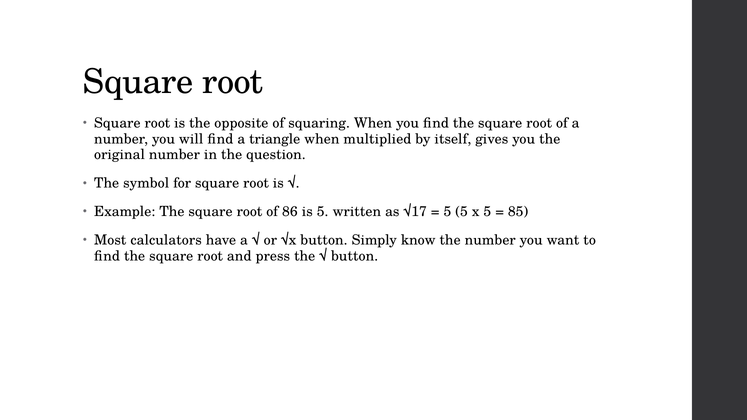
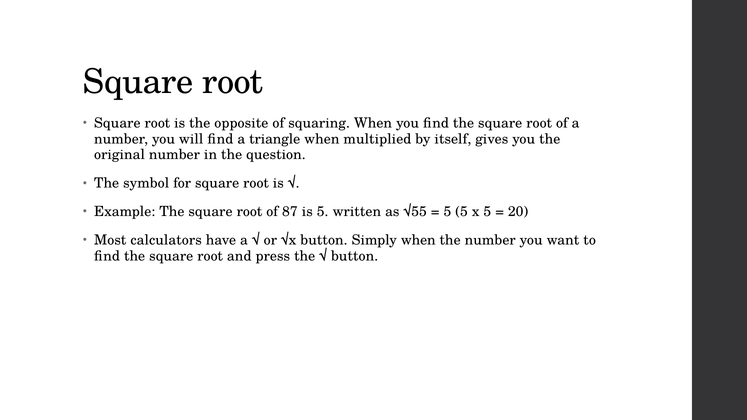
86: 86 -> 87
√17: √17 -> √55
85: 85 -> 20
Simply know: know -> when
